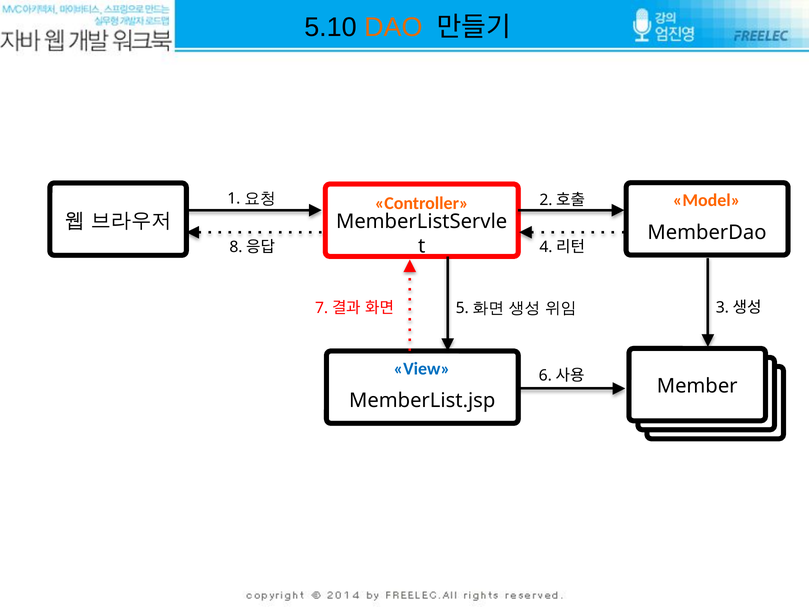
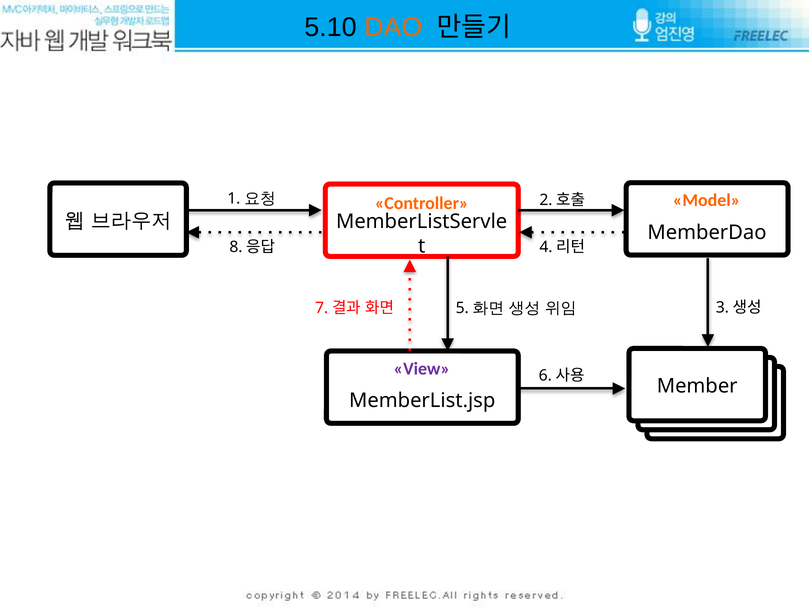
View colour: blue -> purple
